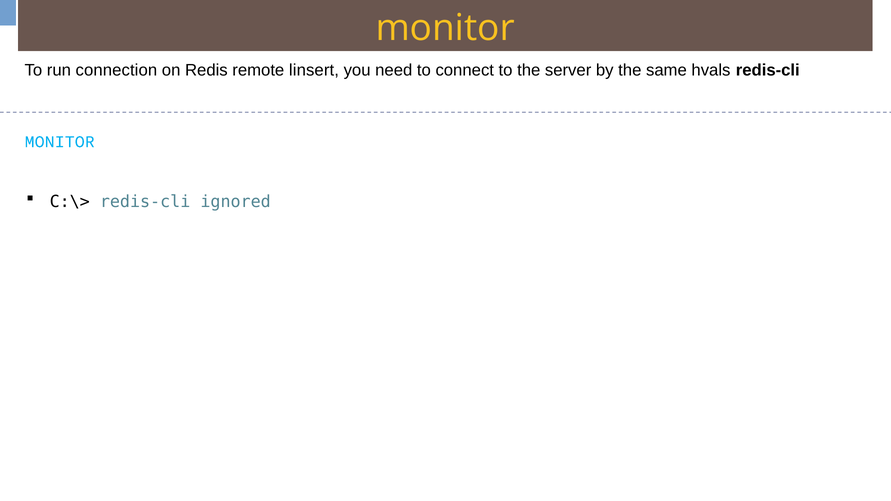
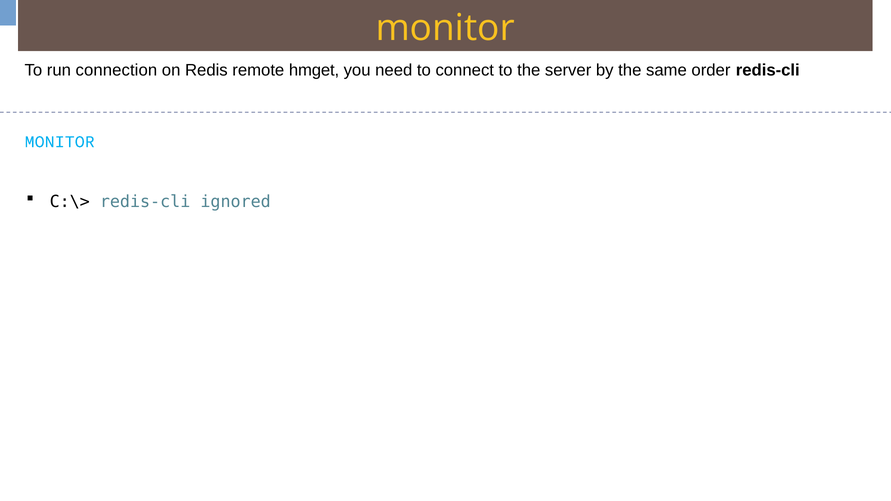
linsert: linsert -> hmget
hvals: hvals -> order
